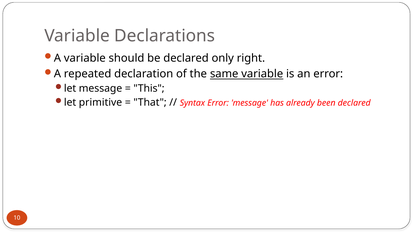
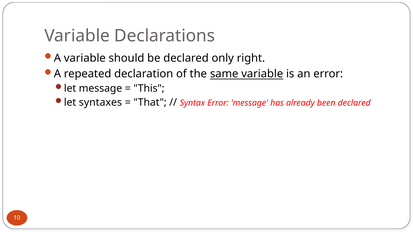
primitive: primitive -> syntaxes
